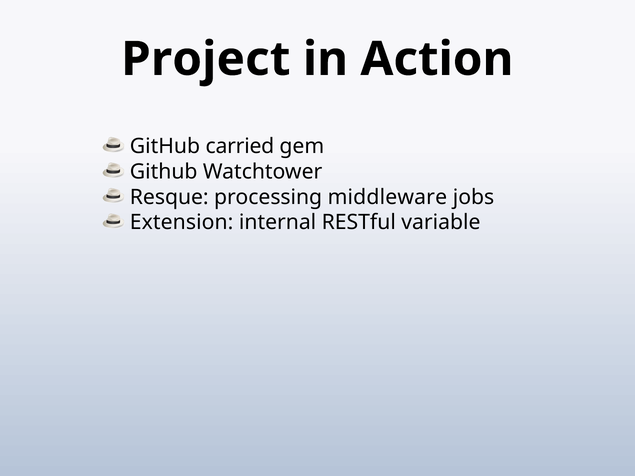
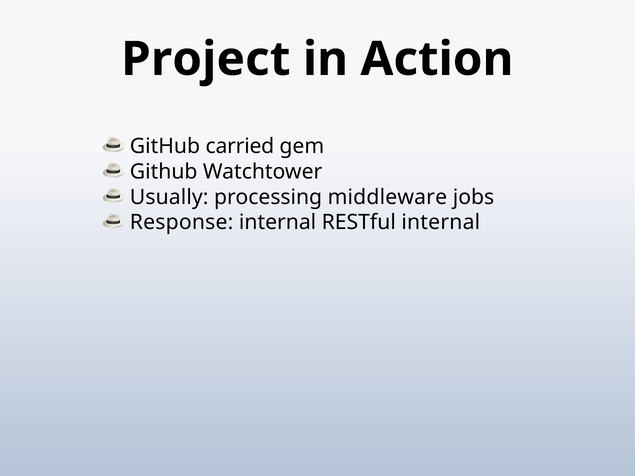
Resque: Resque -> Usually
Extension: Extension -> Response
RESTful variable: variable -> internal
